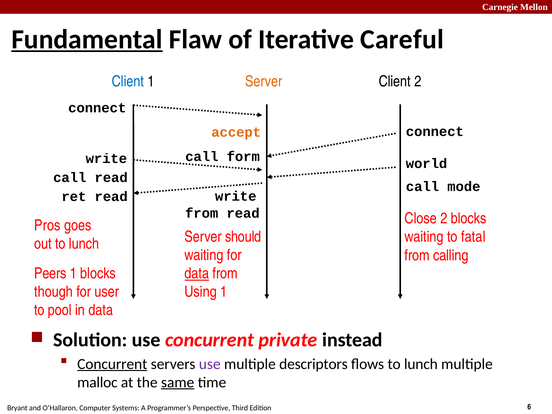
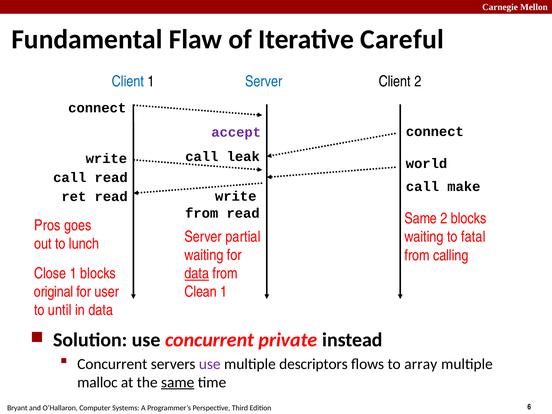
Fundamental underline: present -> none
Server at (264, 81) colour: orange -> blue
accept colour: orange -> purple
form: form -> leak
mode: mode -> make
Close at (421, 218): Close -> Same
should: should -> partial
Peers: Peers -> Close
though: though -> original
Using: Using -> Clean
pool: pool -> until
Concurrent at (112, 364) underline: present -> none
flows to lunch: lunch -> array
